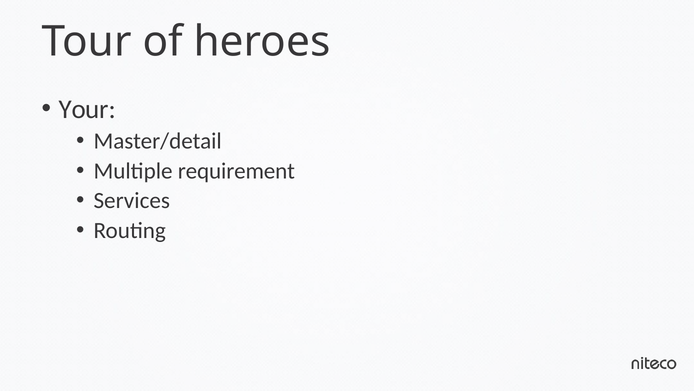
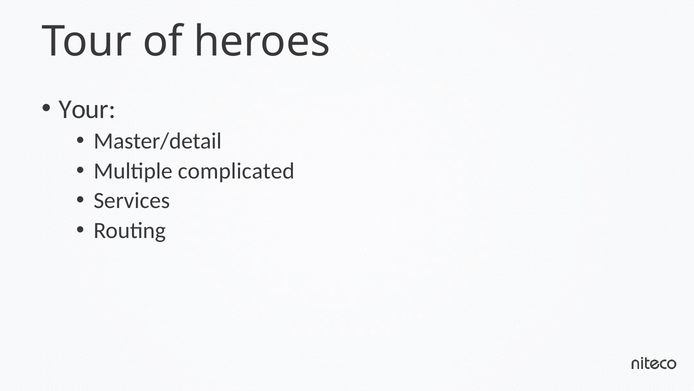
requirement: requirement -> complicated
